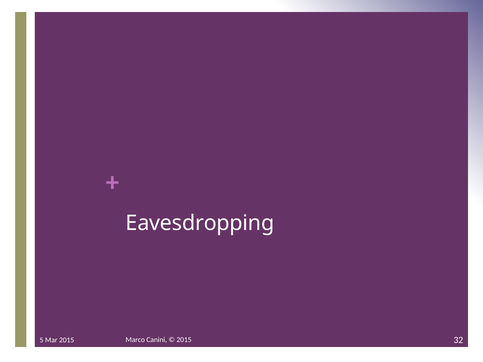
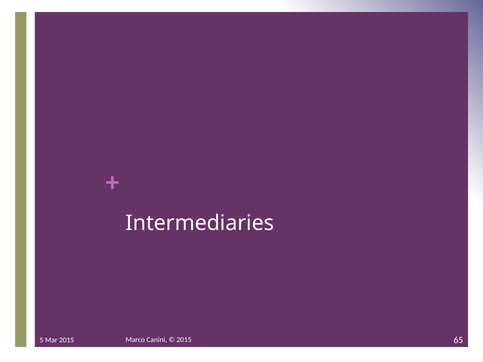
Eavesdropping: Eavesdropping -> Intermediaries
32: 32 -> 65
